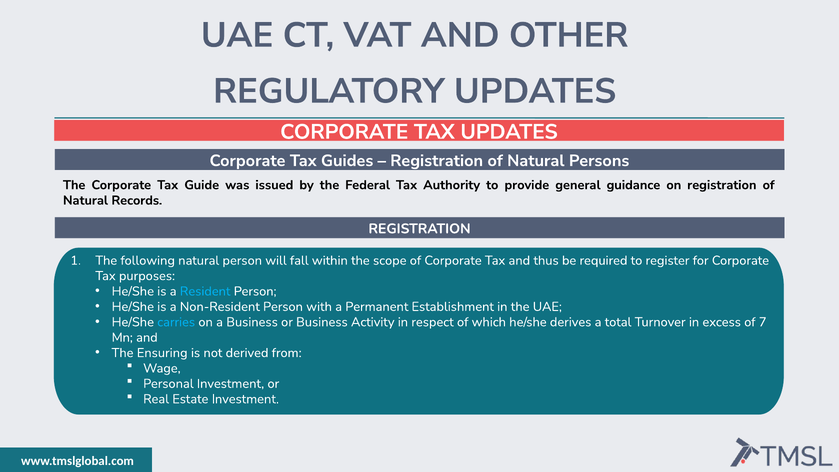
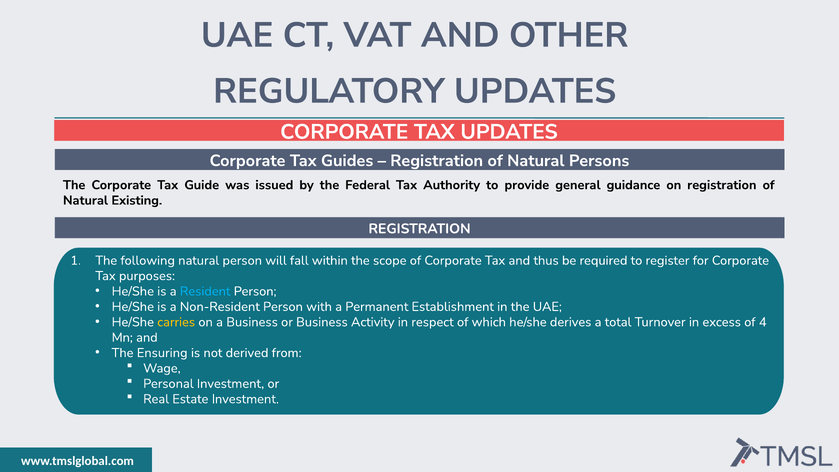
Records: Records -> Existing
carries colour: light blue -> yellow
7: 7 -> 4
